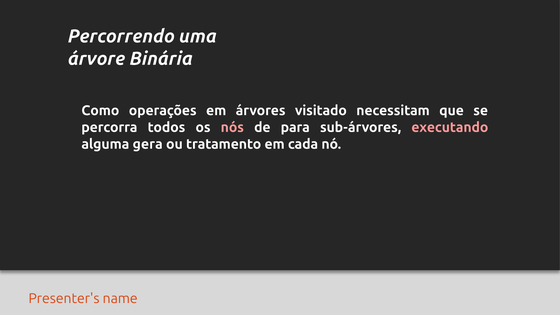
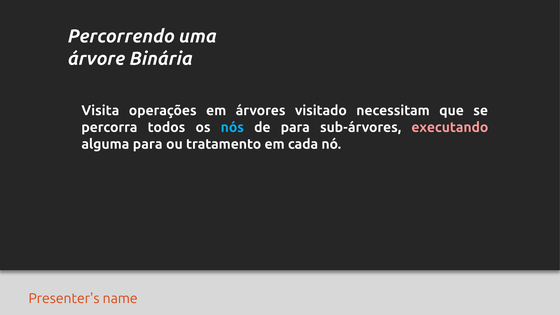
Como: Como -> Visita
nós colour: pink -> light blue
alguma gera: gera -> para
